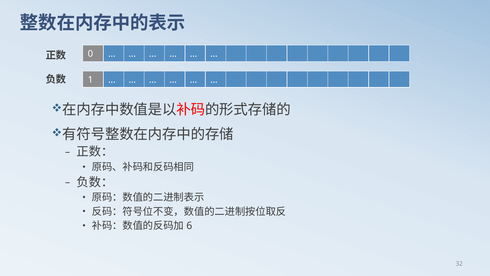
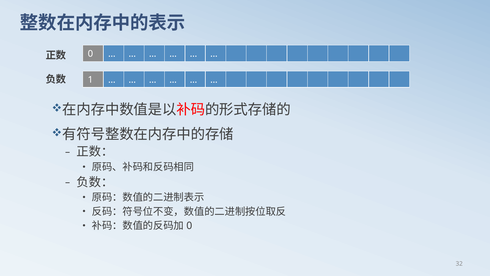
6 at (189, 226): 6 -> 0
